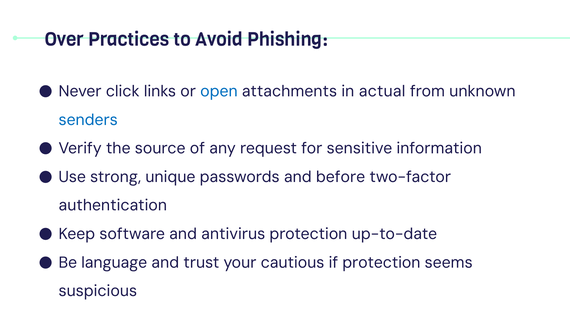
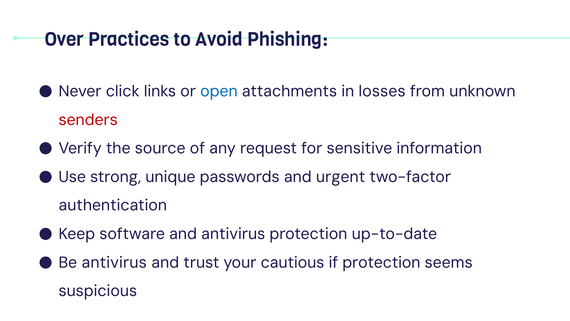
actual: actual -> losses
senders colour: blue -> red
before: before -> urgent
Be language: language -> antivirus
